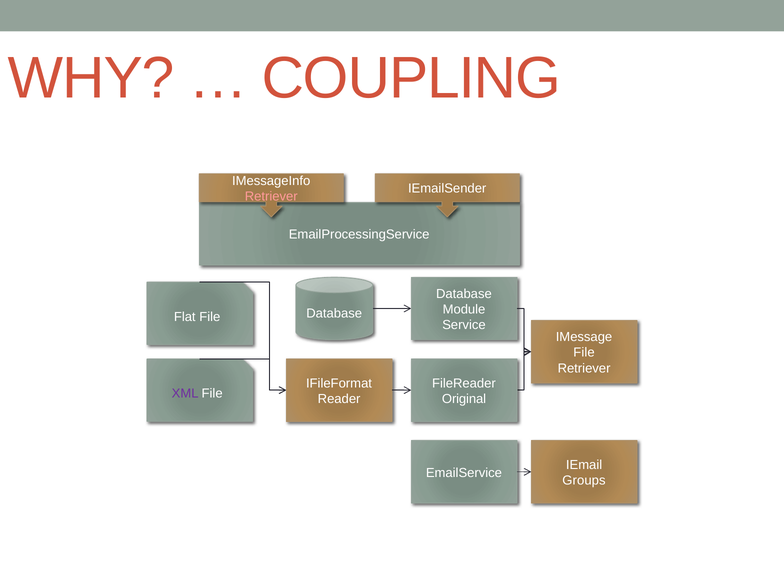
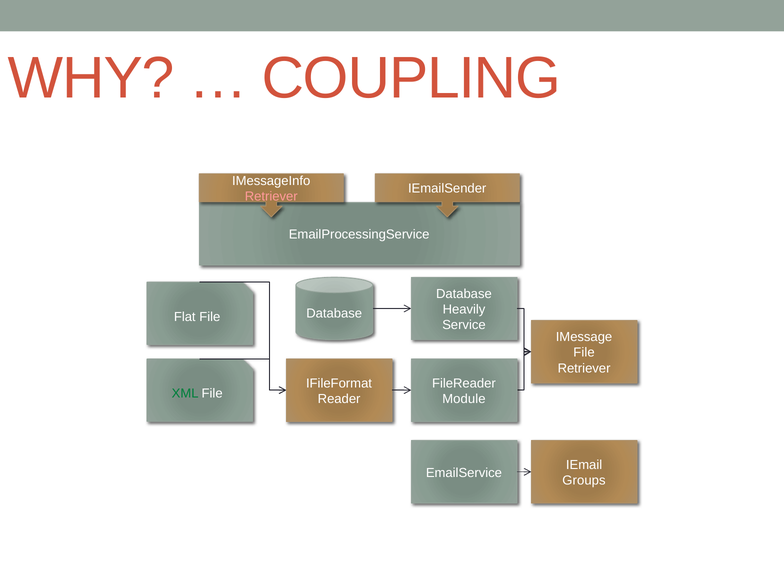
Module: Module -> Heavily
XML colour: purple -> green
Original: Original -> Module
